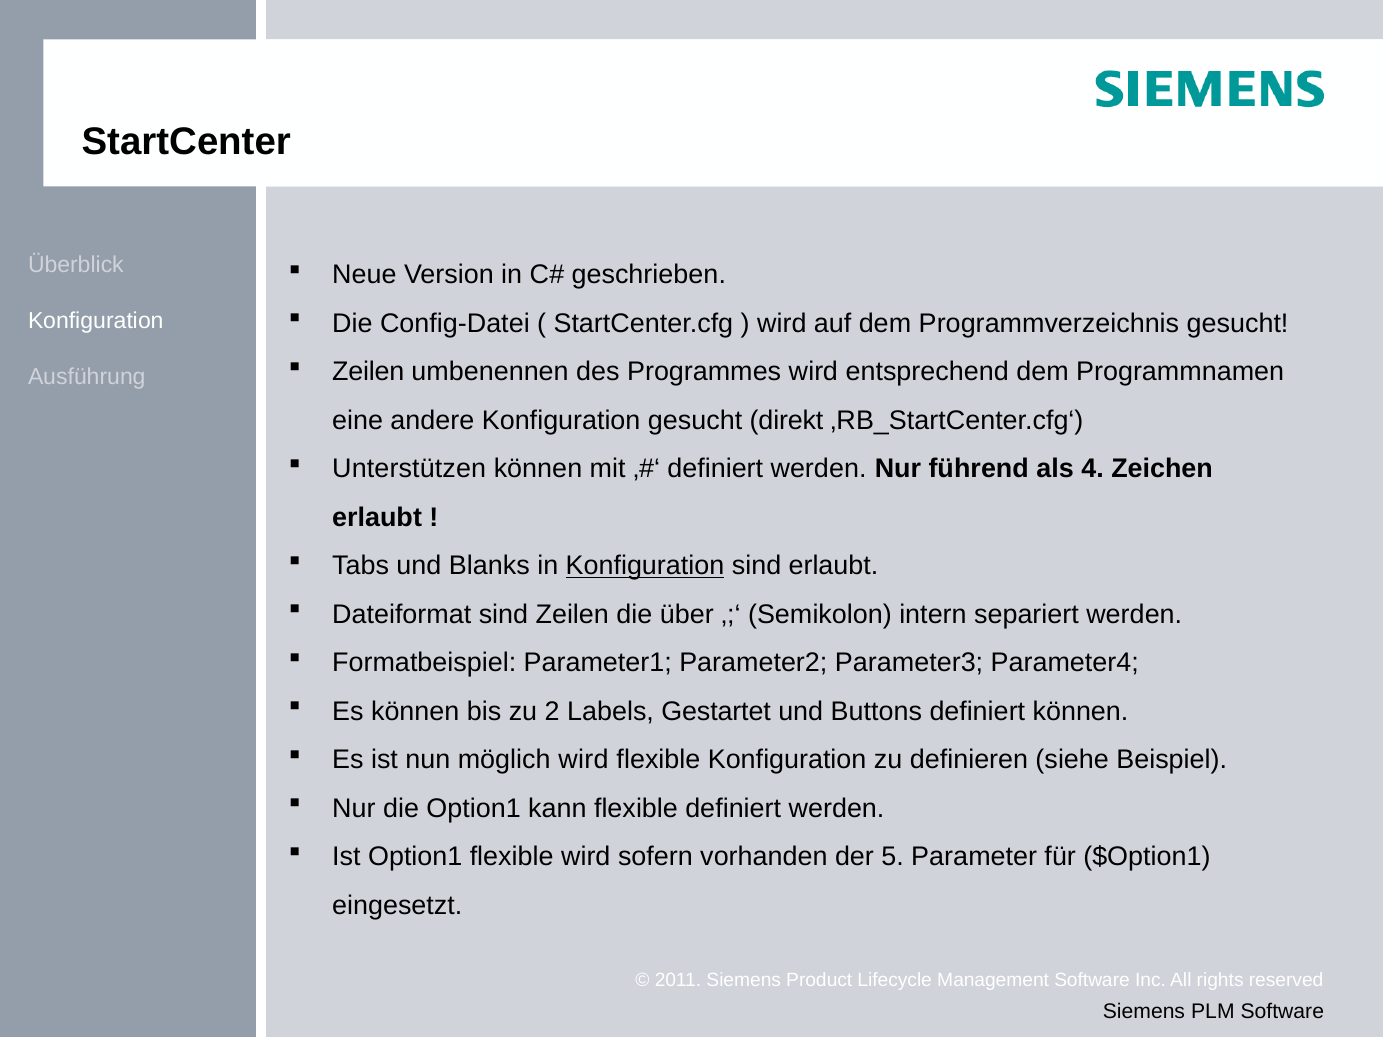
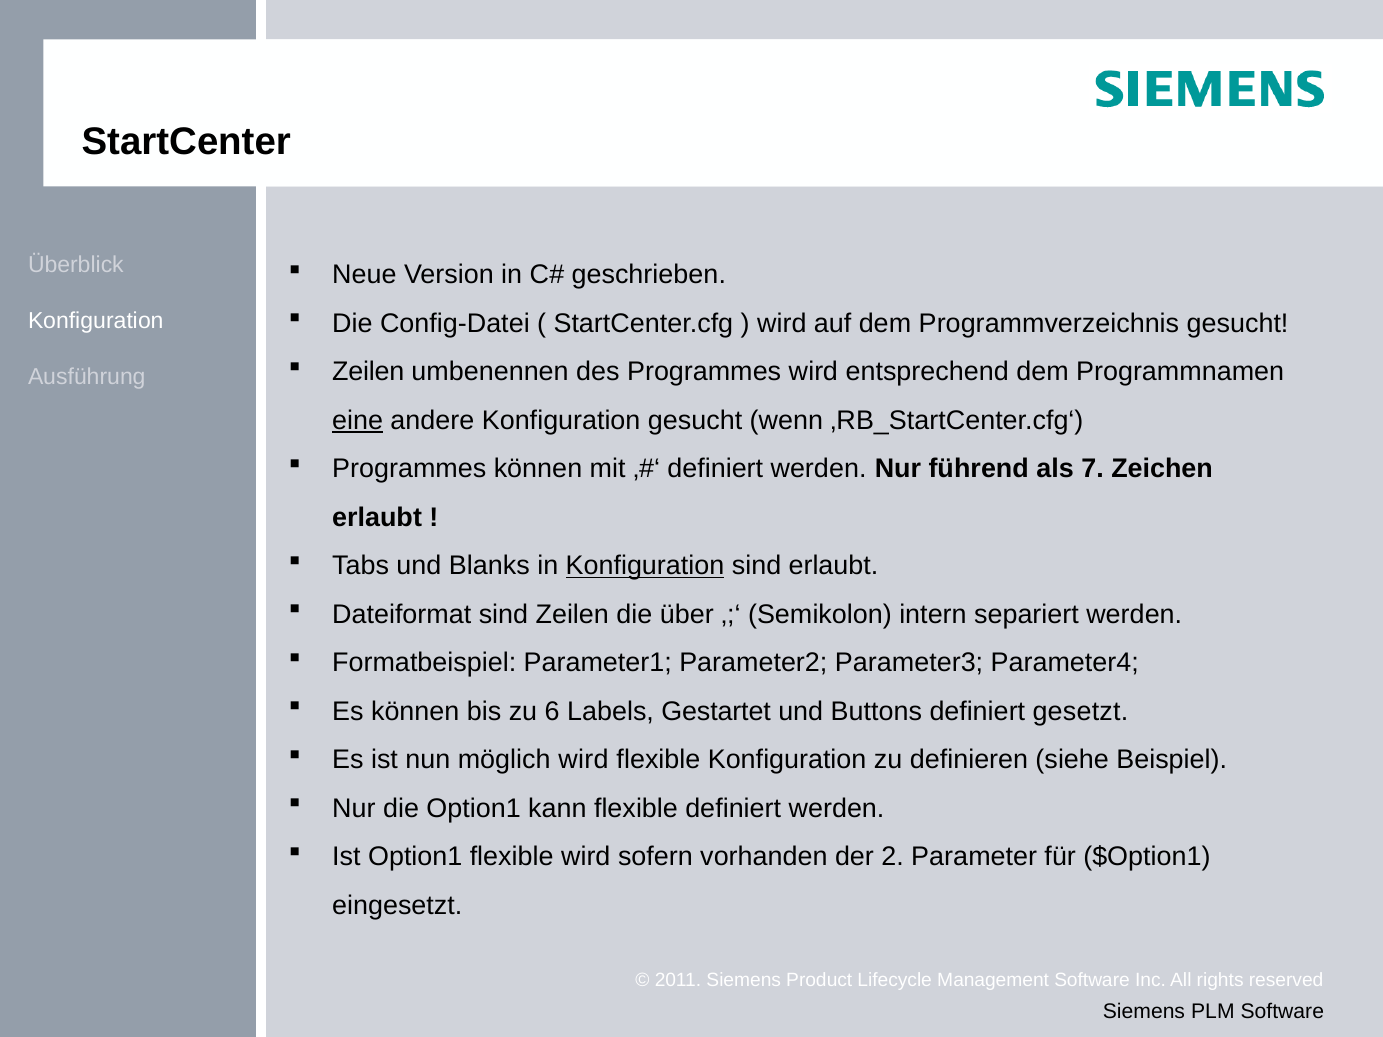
eine underline: none -> present
direkt: direkt -> wenn
Unterstützen at (409, 469): Unterstützen -> Programmes
4: 4 -> 7
2: 2 -> 6
definiert können: können -> gesetzt
5: 5 -> 2
